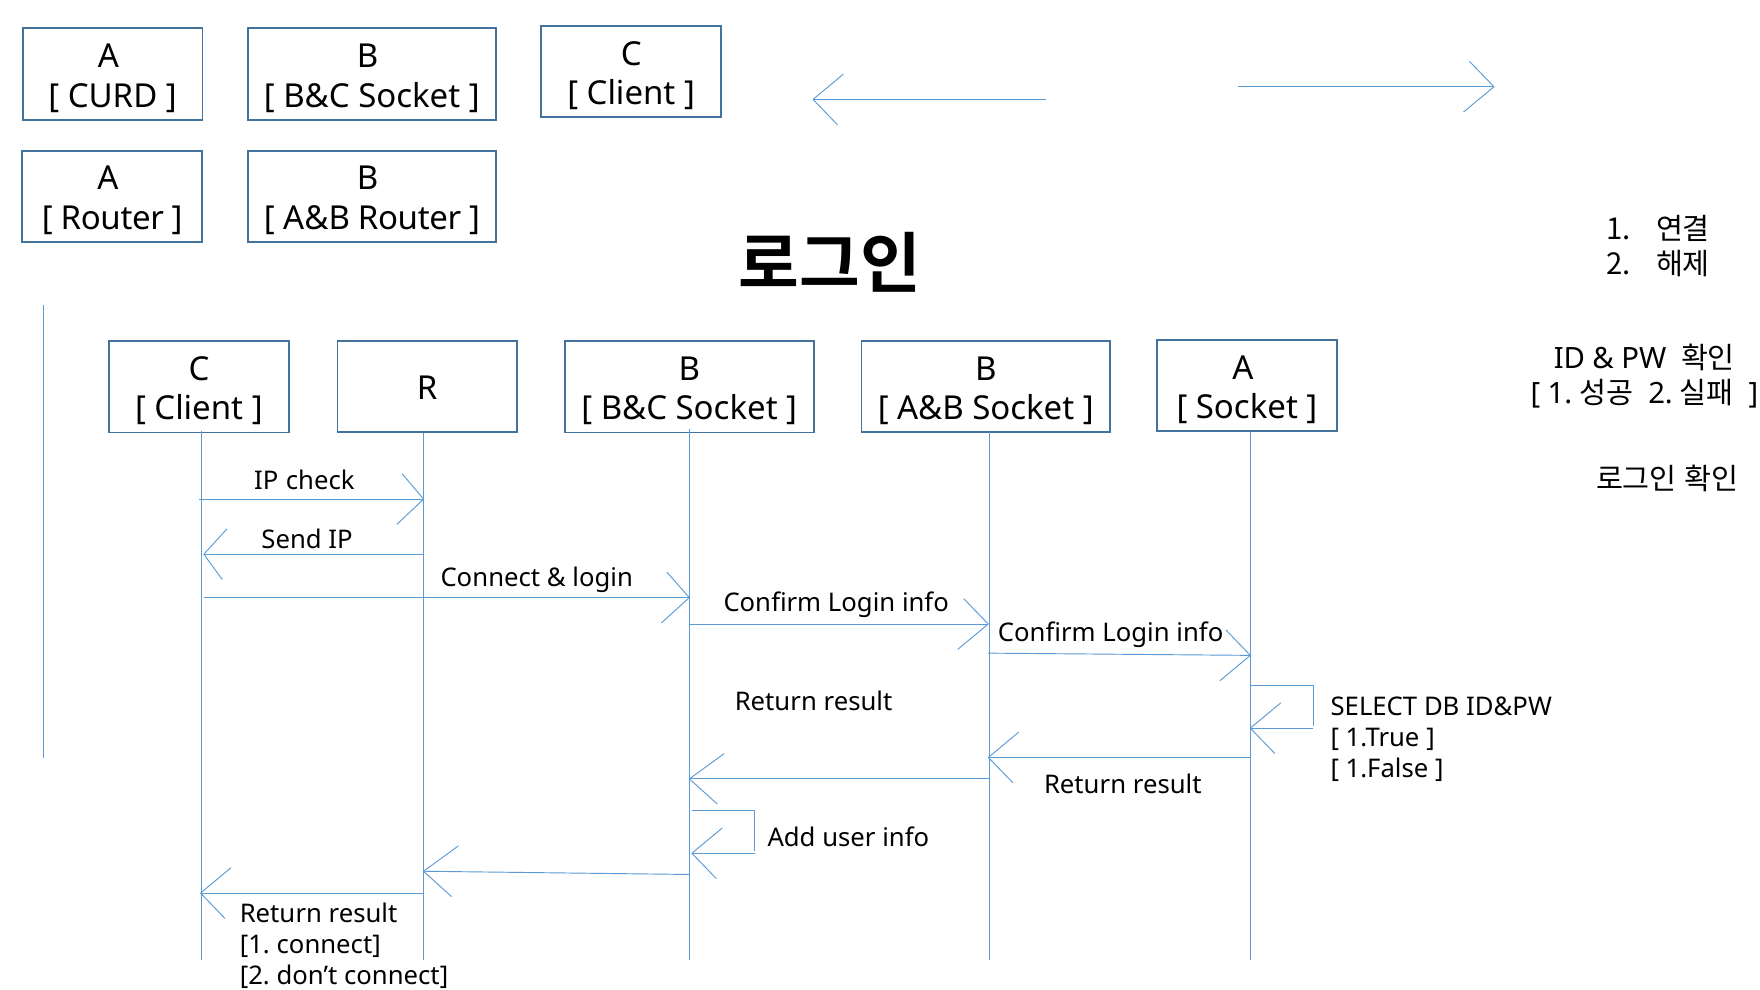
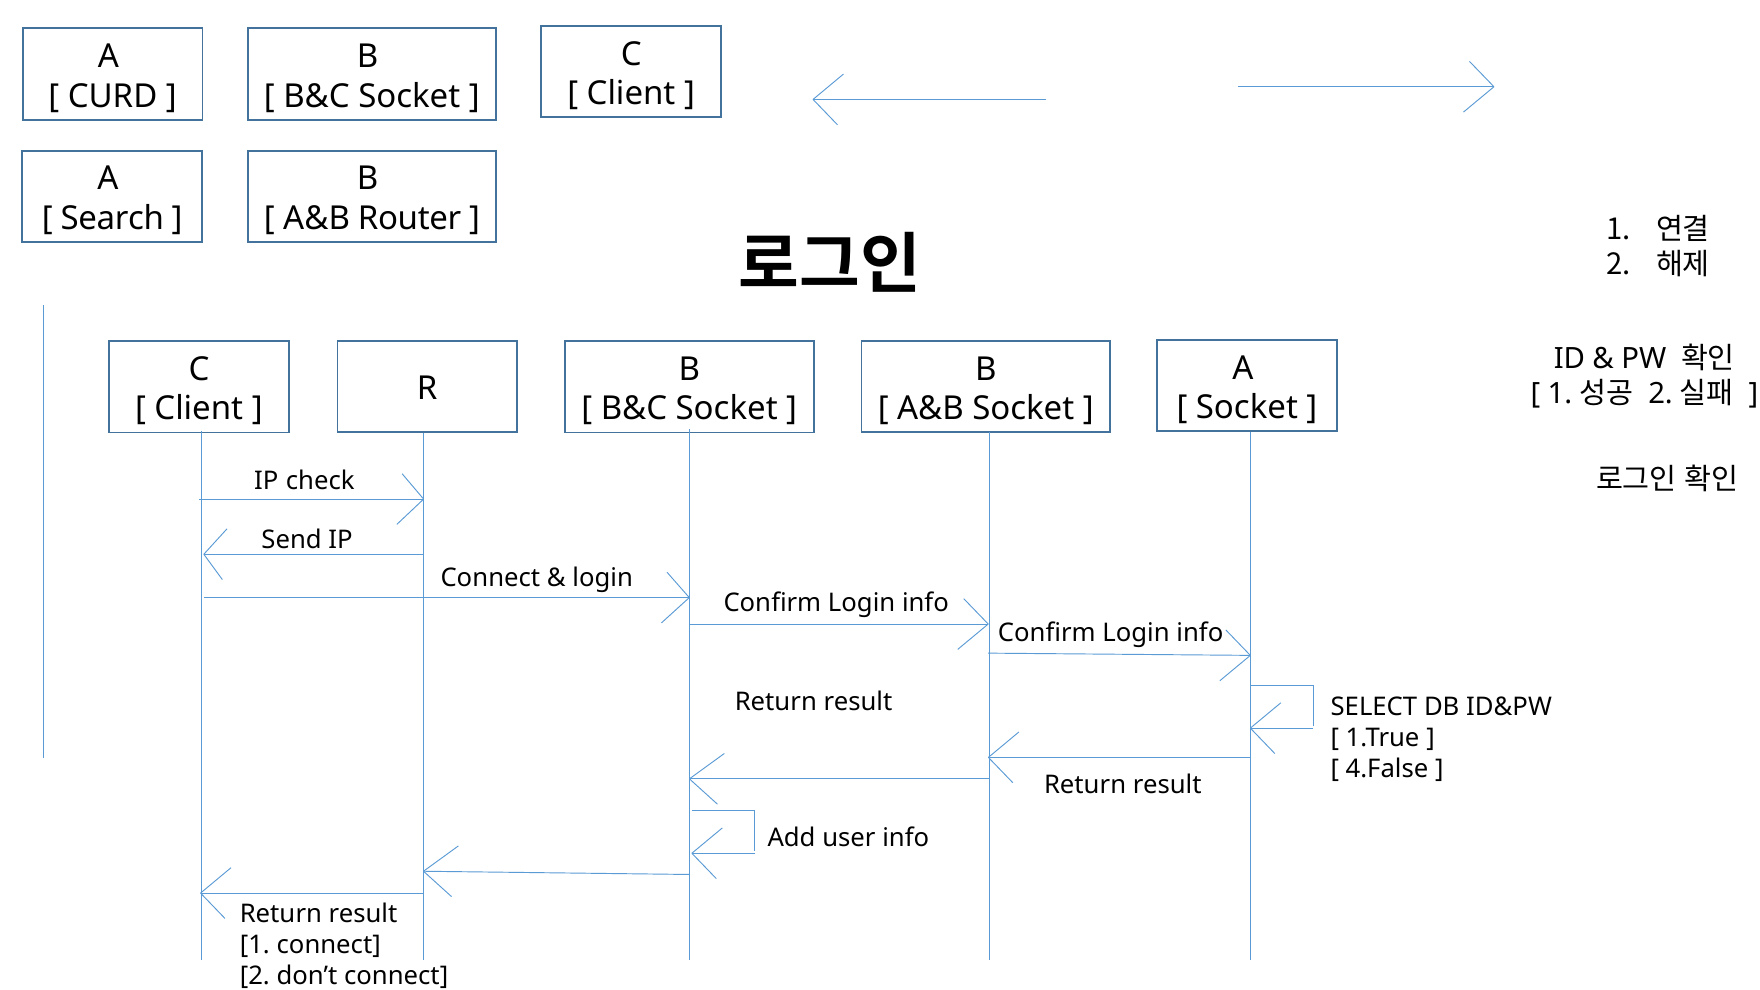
Router at (112, 218): Router -> Search
1.False: 1.False -> 4.False
